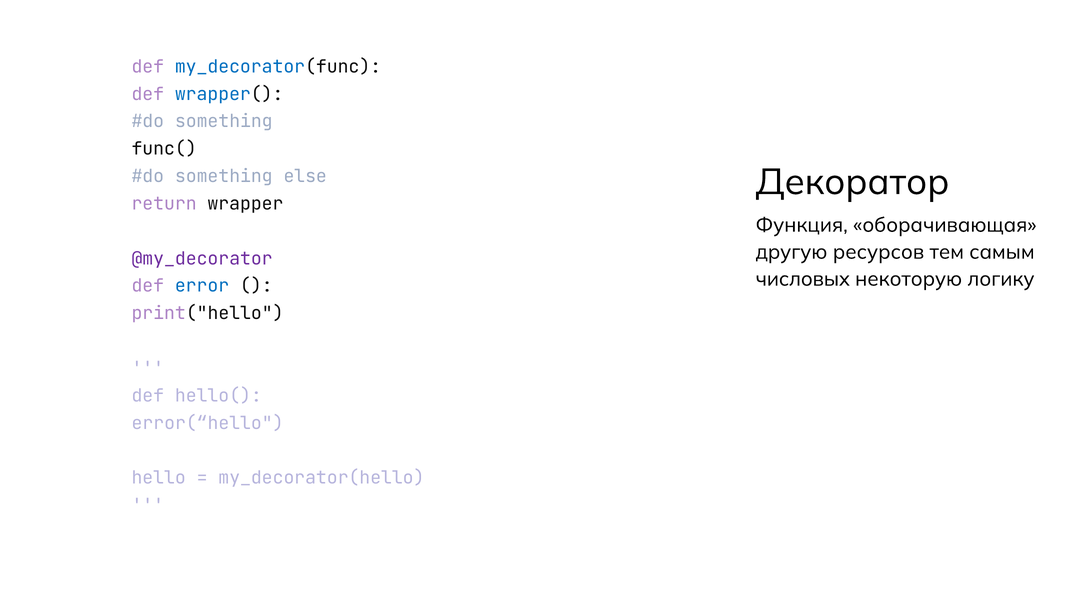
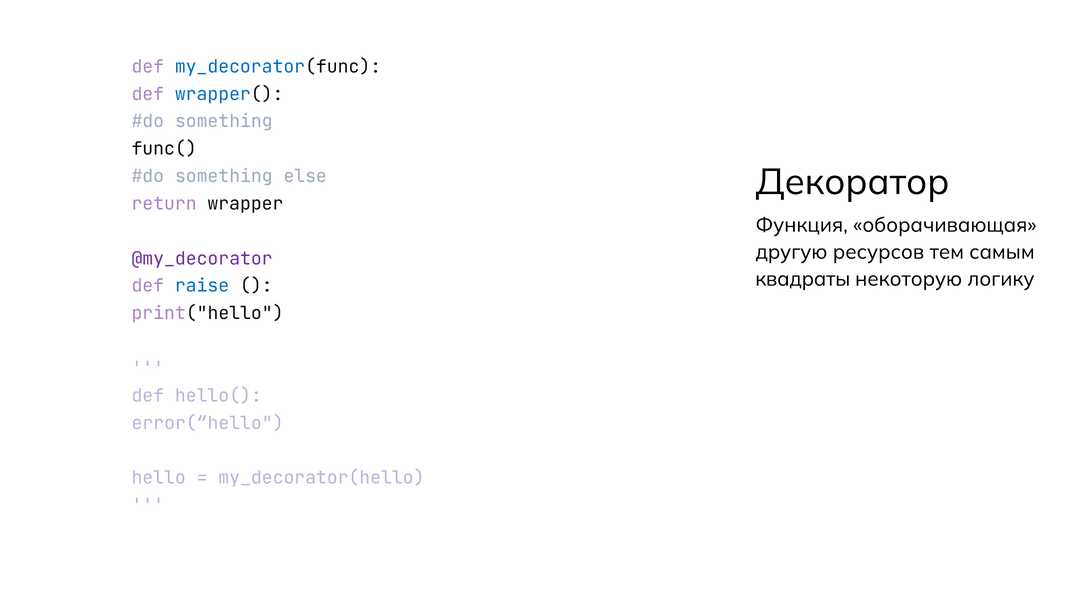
числовых: числовых -> квадраты
error: error -> raise
